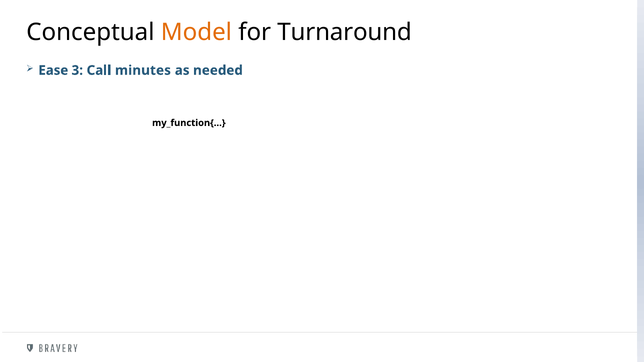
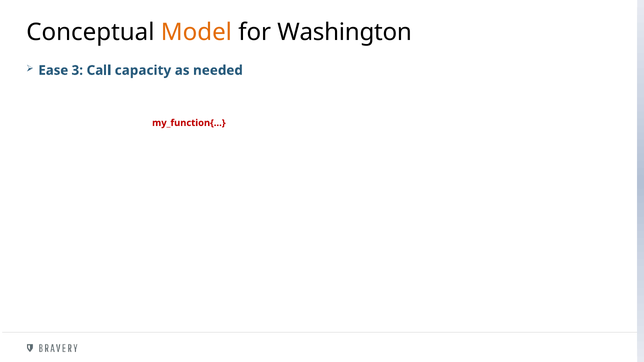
Turnaround: Turnaround -> Washington
minutes: minutes -> capacity
my_function{… colour: black -> red
